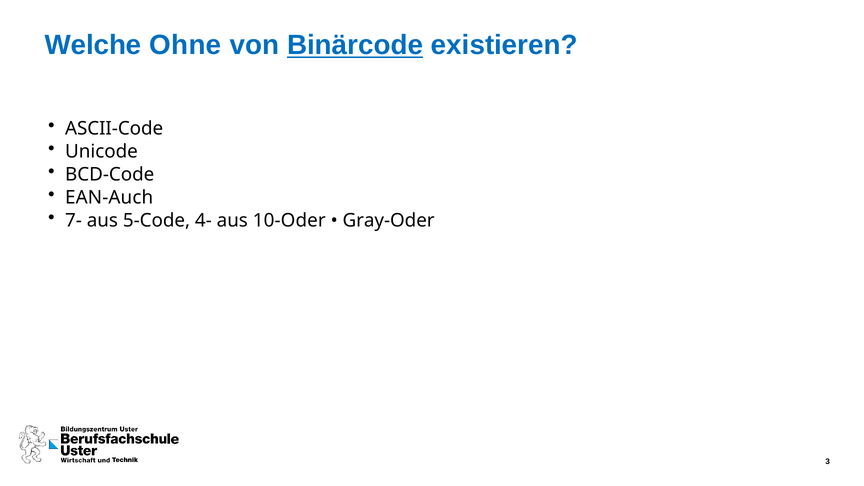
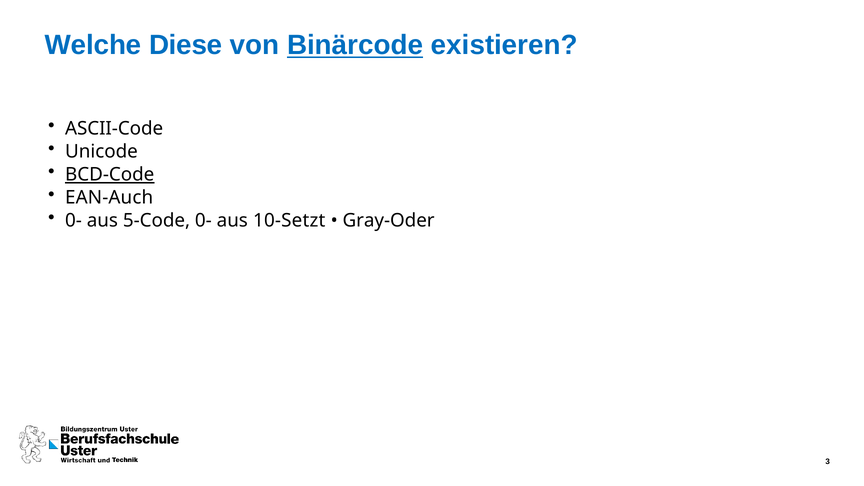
Ohne: Ohne -> Diese
BCD-Code underline: none -> present
7- at (73, 221): 7- -> 0-
5-Code 4-: 4- -> 0-
10-Oder: 10-Oder -> 10-Setzt
